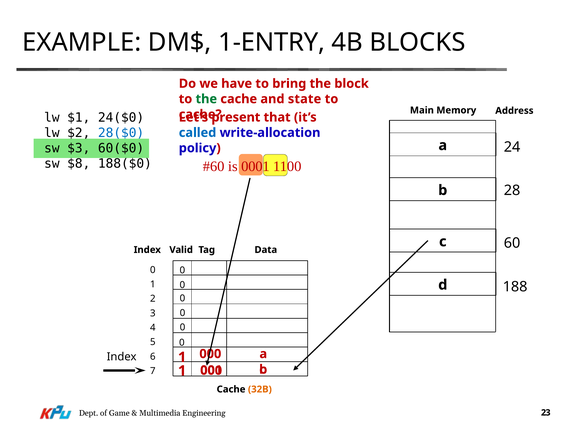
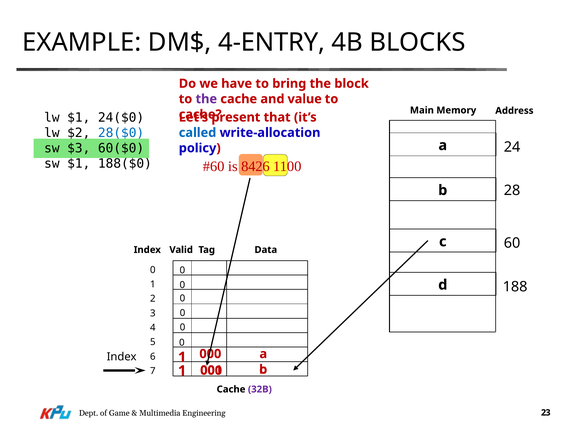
1-ENTRY: 1-ENTRY -> 4-ENTRY
the at (206, 99) colour: green -> purple
state: state -> value
sw $8: $8 -> $1
0001: 0001 -> 8426
32B colour: orange -> purple
